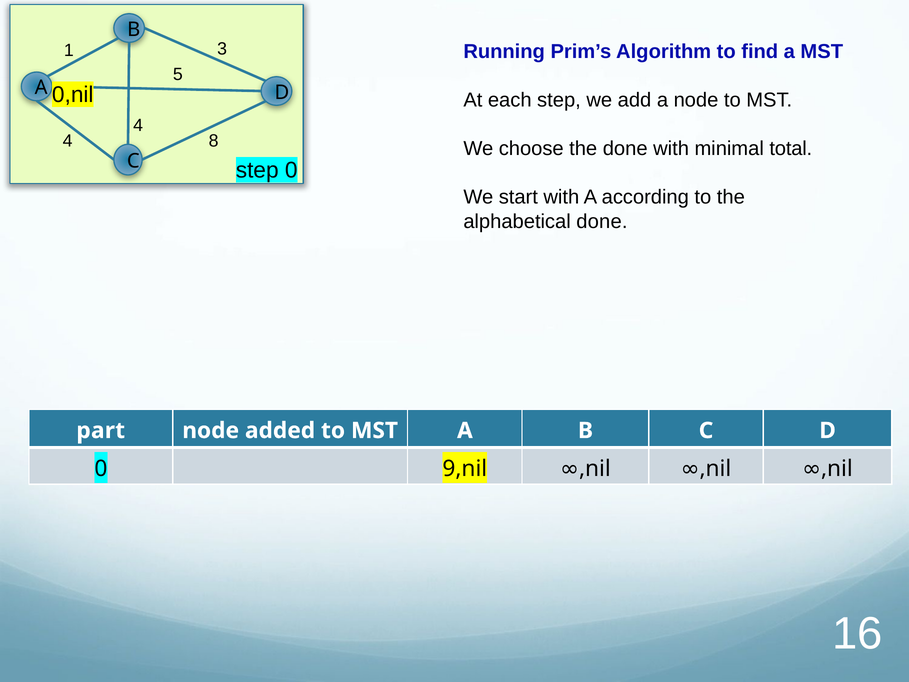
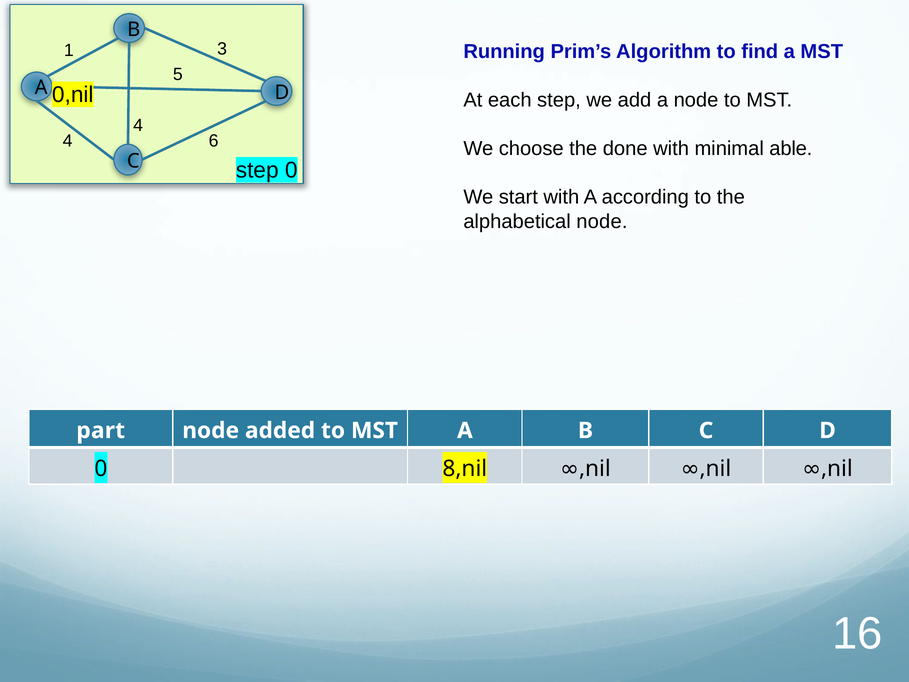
8: 8 -> 6
total: total -> able
alphabetical done: done -> node
9,nil: 9,nil -> 8,nil
